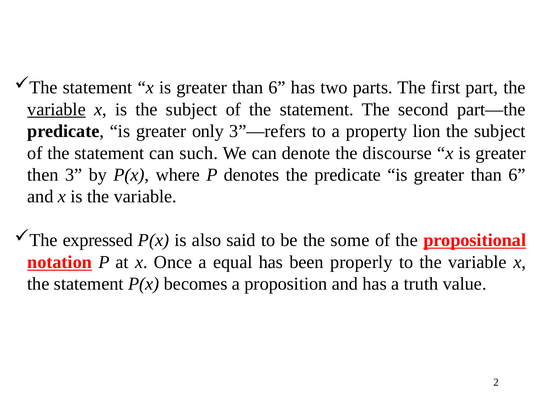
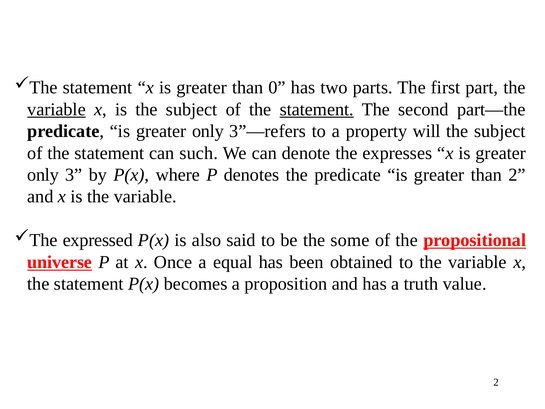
6 at (277, 88): 6 -> 0
statement at (317, 109) underline: none -> present
lion: lion -> will
discourse: discourse -> expresses
then at (43, 175): then -> only
6 at (517, 175): 6 -> 2
notation: notation -> universe
properly: properly -> obtained
